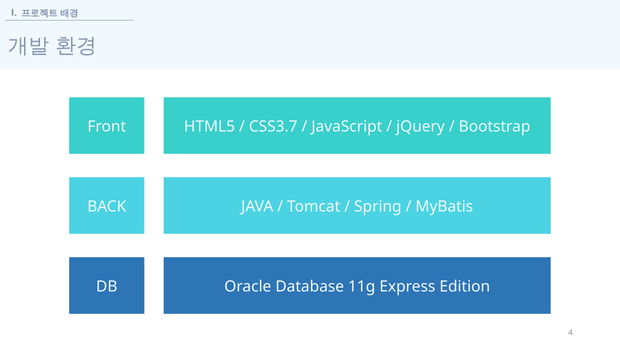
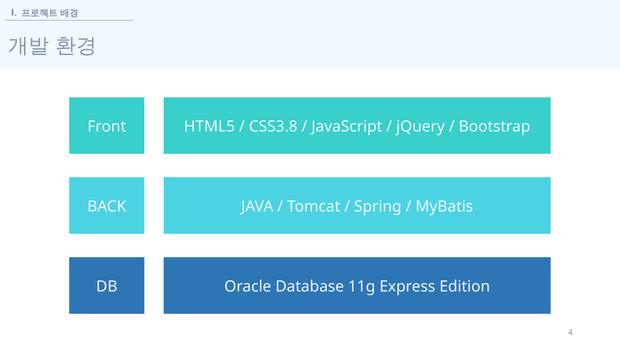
CSS3.7: CSS3.7 -> CSS3.8
